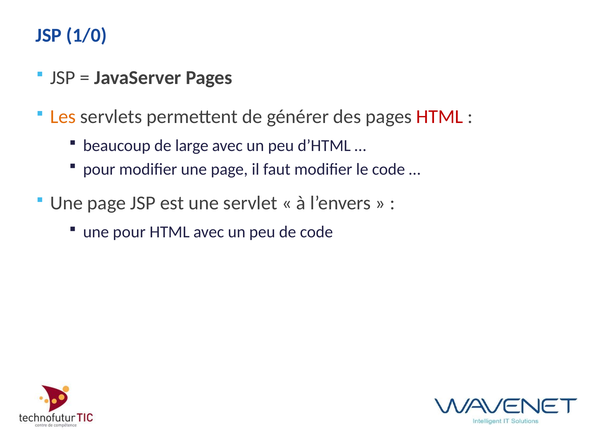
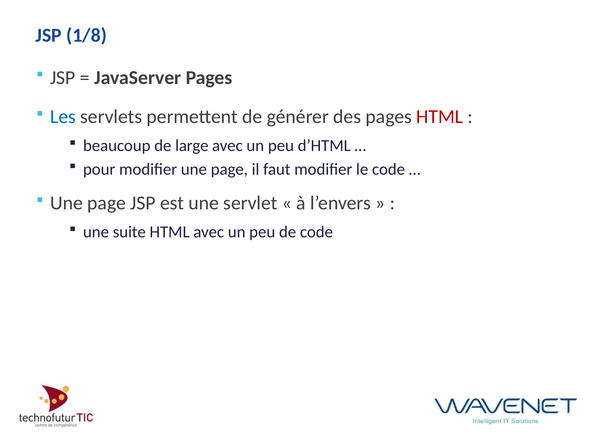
1/0: 1/0 -> 1/8
Les colour: orange -> blue
une pour: pour -> suite
